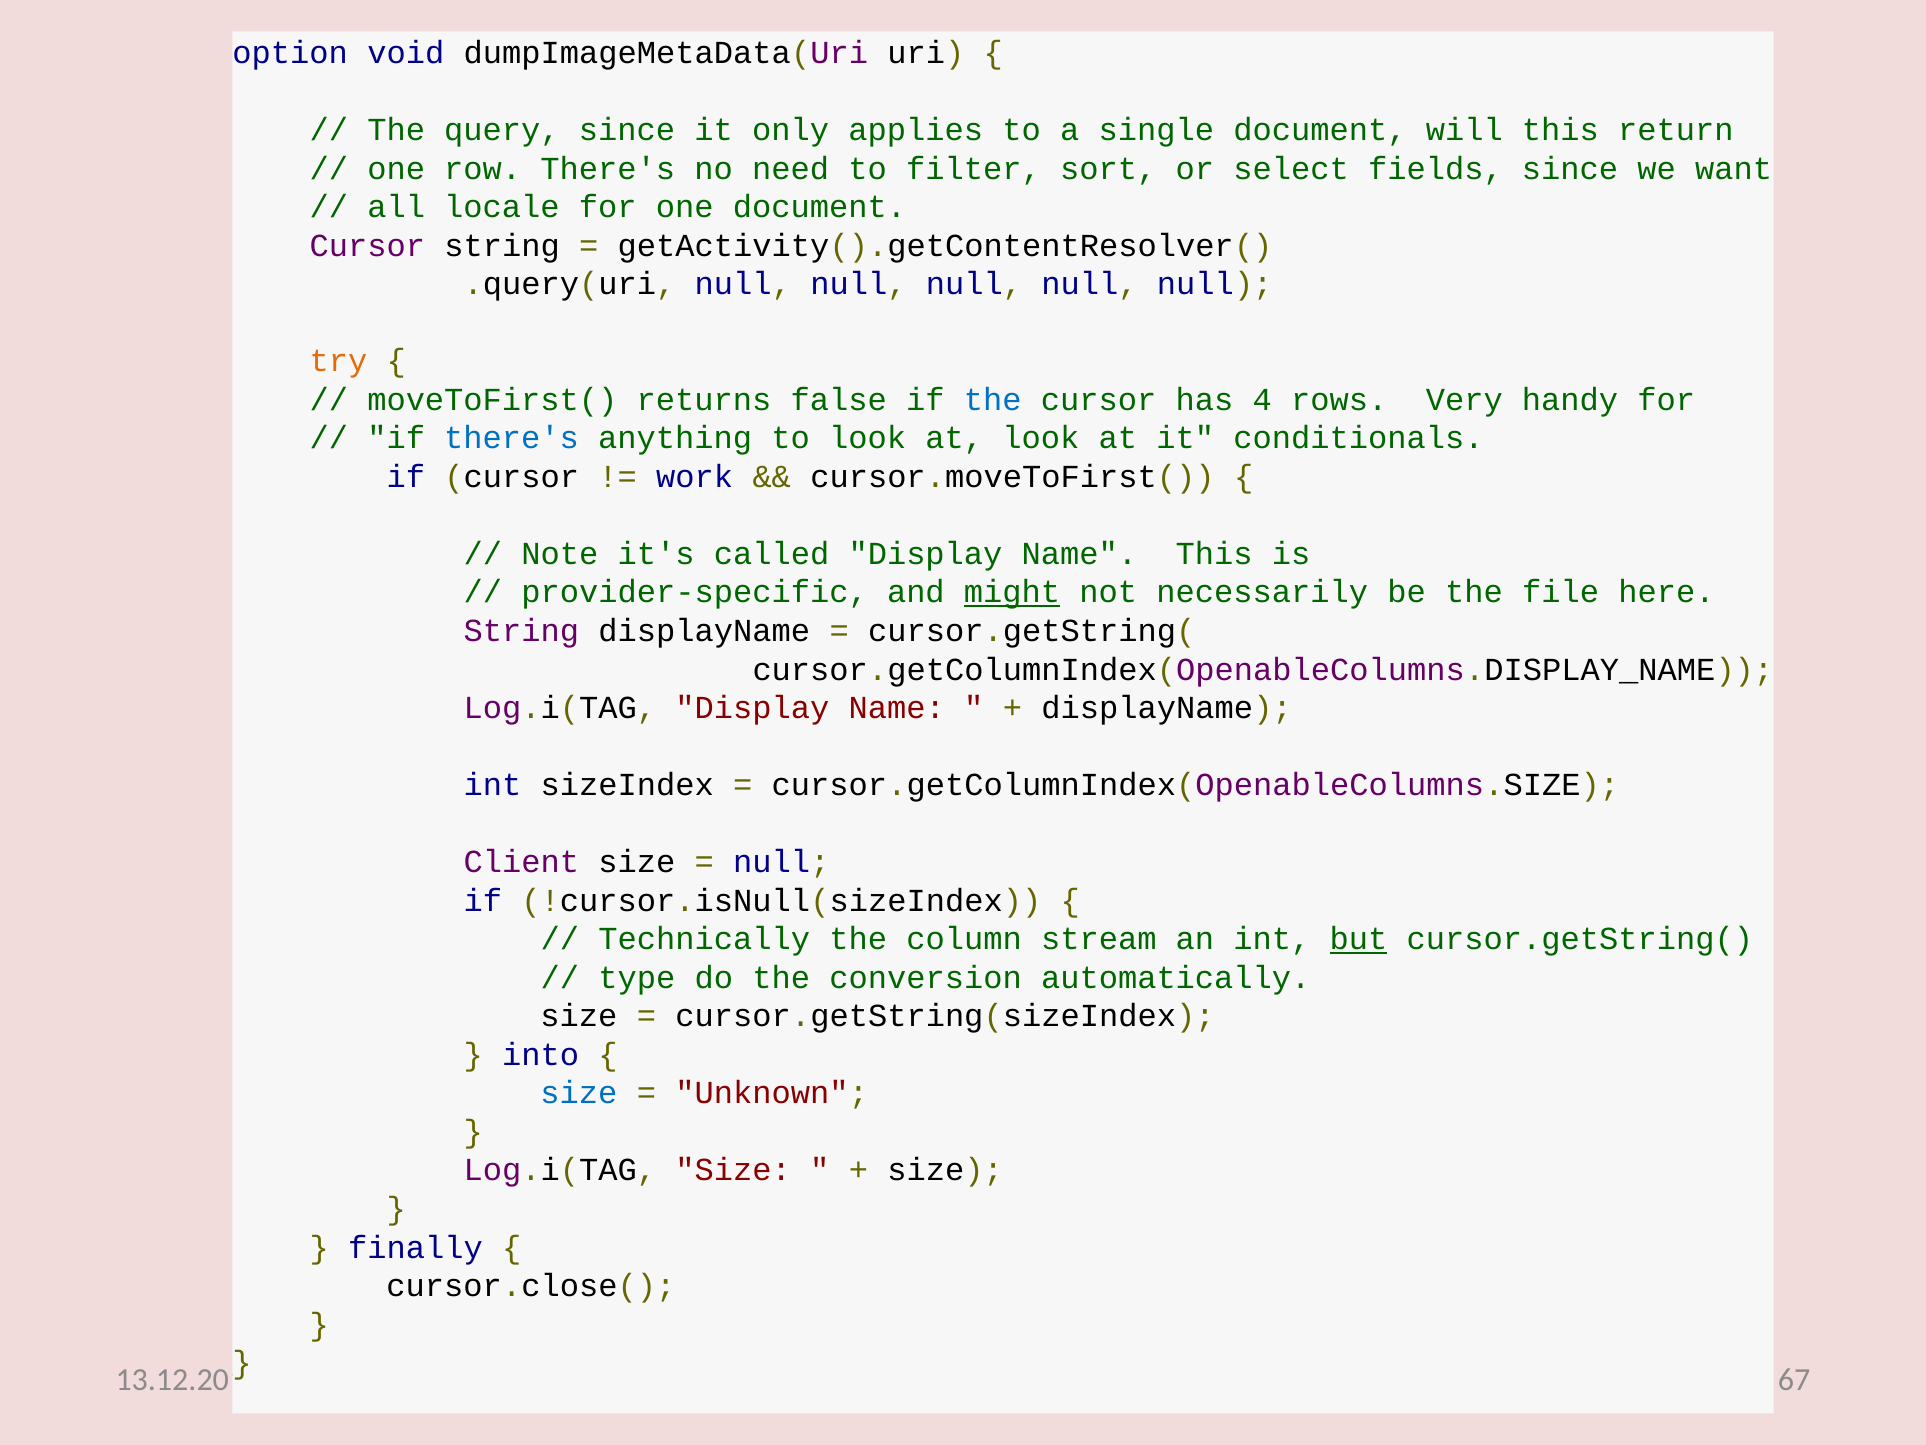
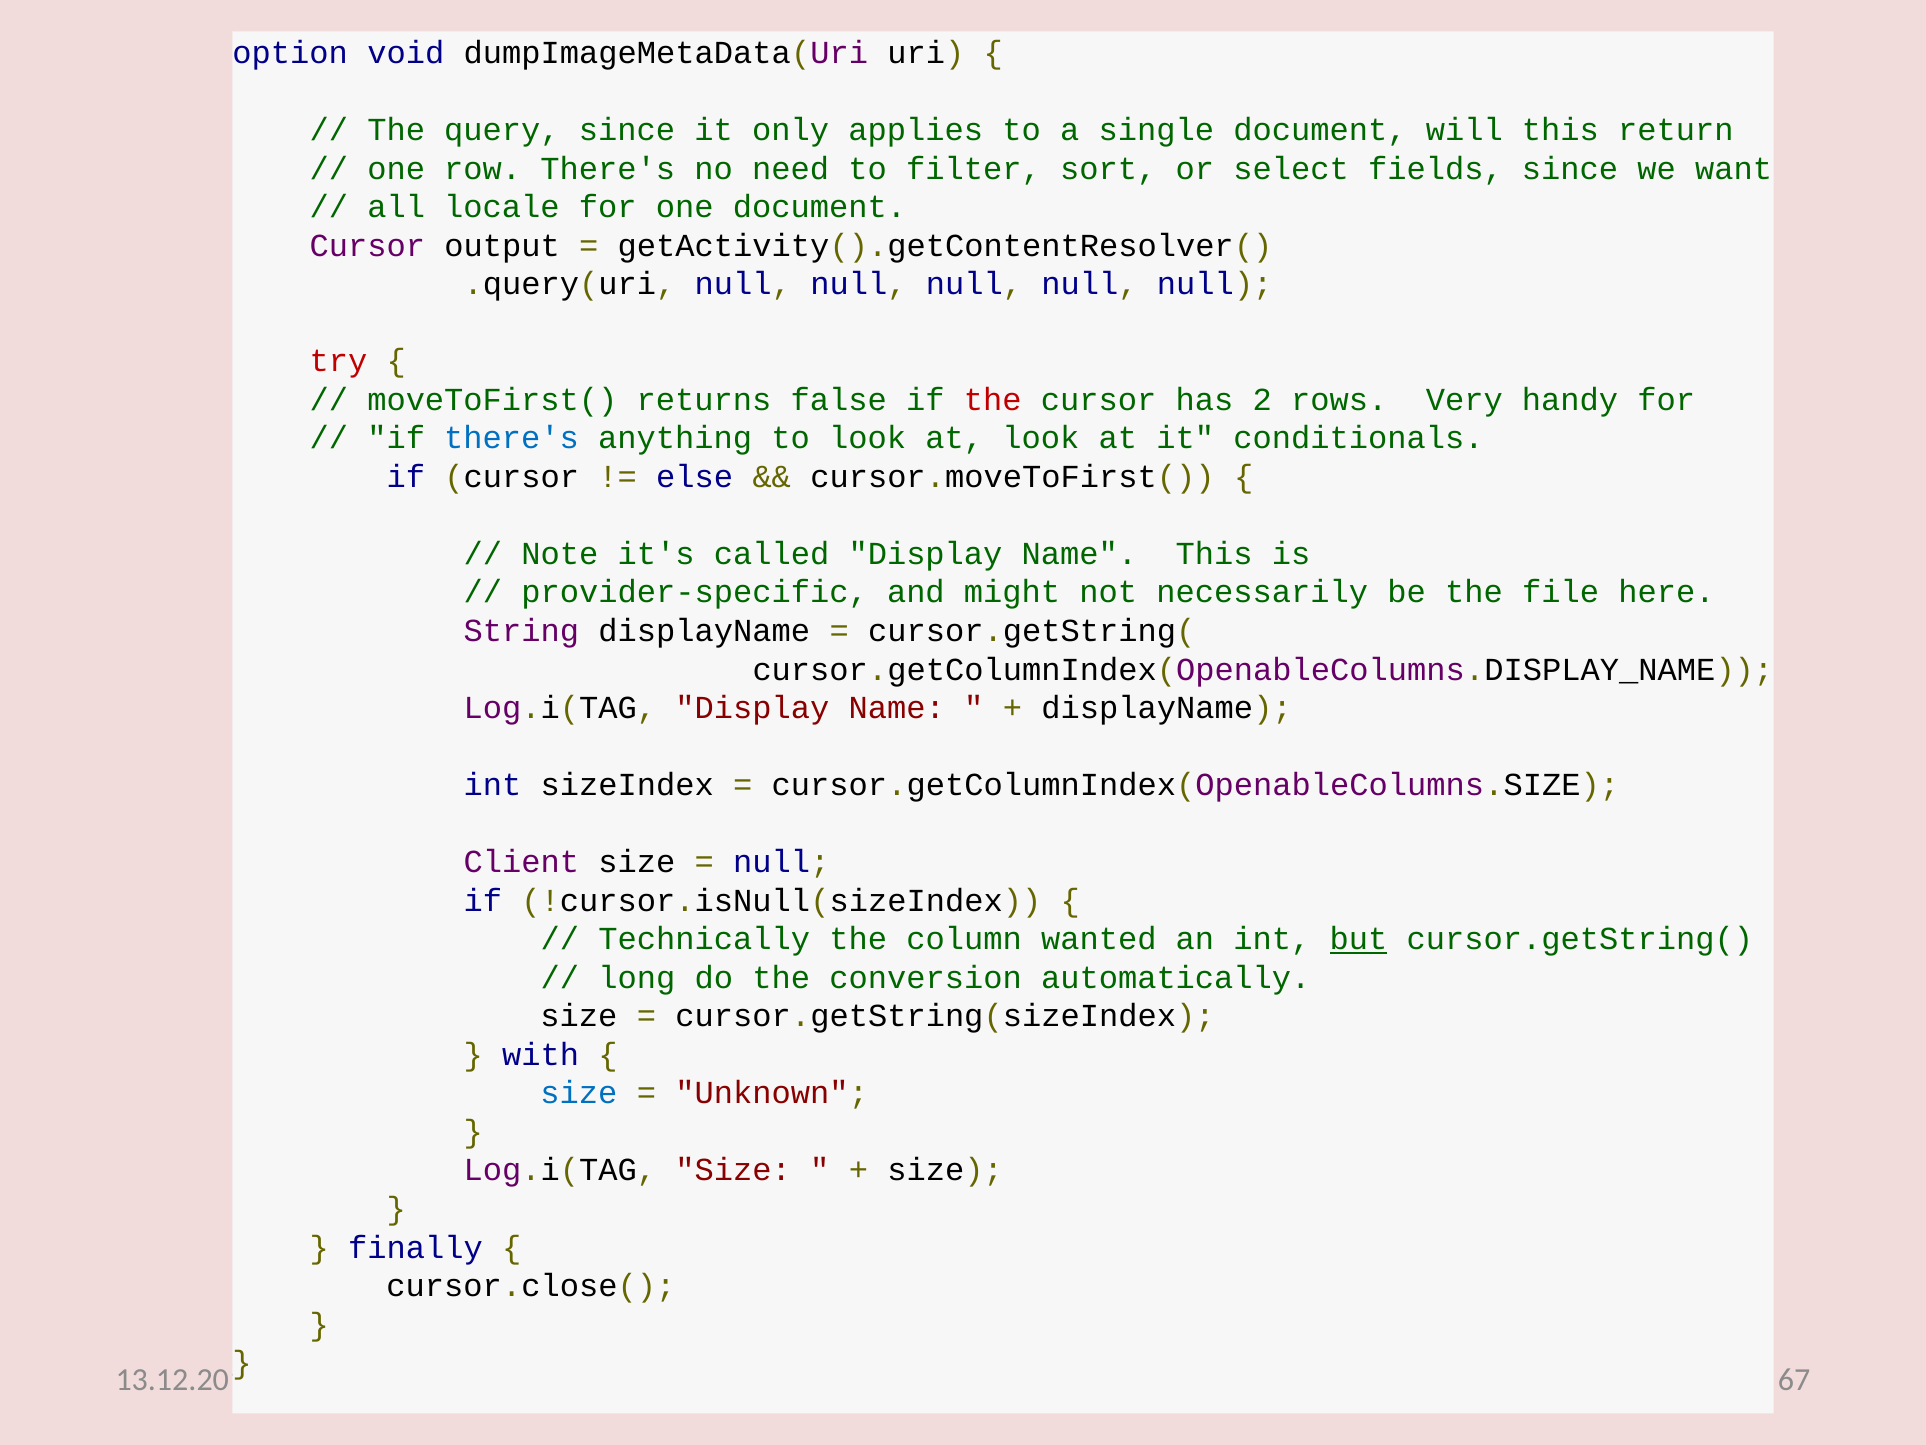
Cursor string: string -> output
try colour: orange -> red
the at (993, 400) colour: blue -> red
4: 4 -> 2
work: work -> else
might underline: present -> none
stream: stream -> wanted
type: type -> long
into: into -> with
